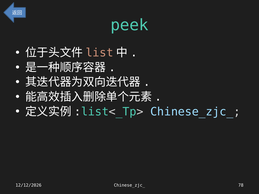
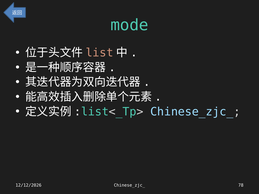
peek: peek -> mode
